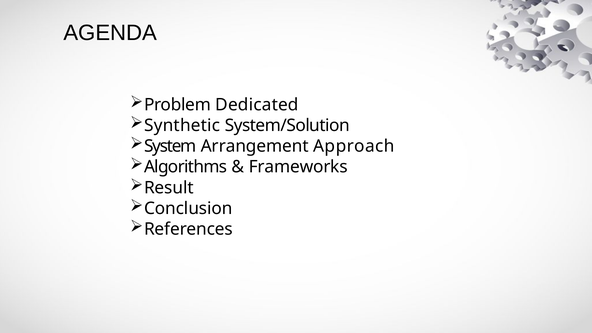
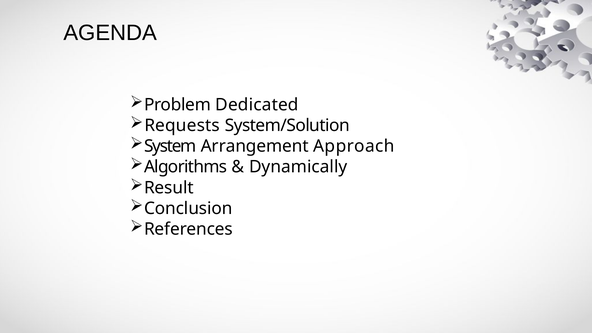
Synthetic: Synthetic -> Requests
Frameworks: Frameworks -> Dynamically
